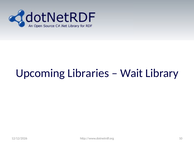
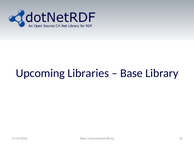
Wait: Wait -> Base
